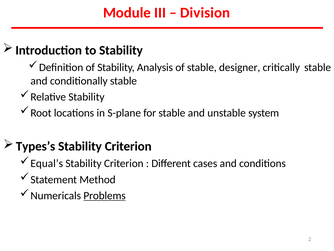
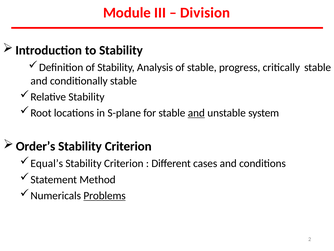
designer: designer -> progress
and at (196, 113) underline: none -> present
Types’s: Types’s -> Order’s
